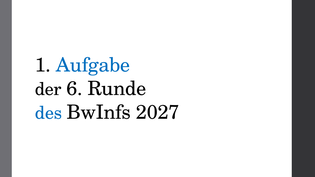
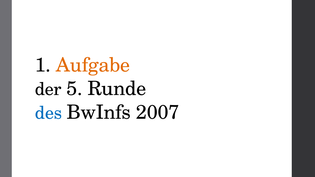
Aufgabe colour: blue -> orange
6: 6 -> 5
2027: 2027 -> 2007
